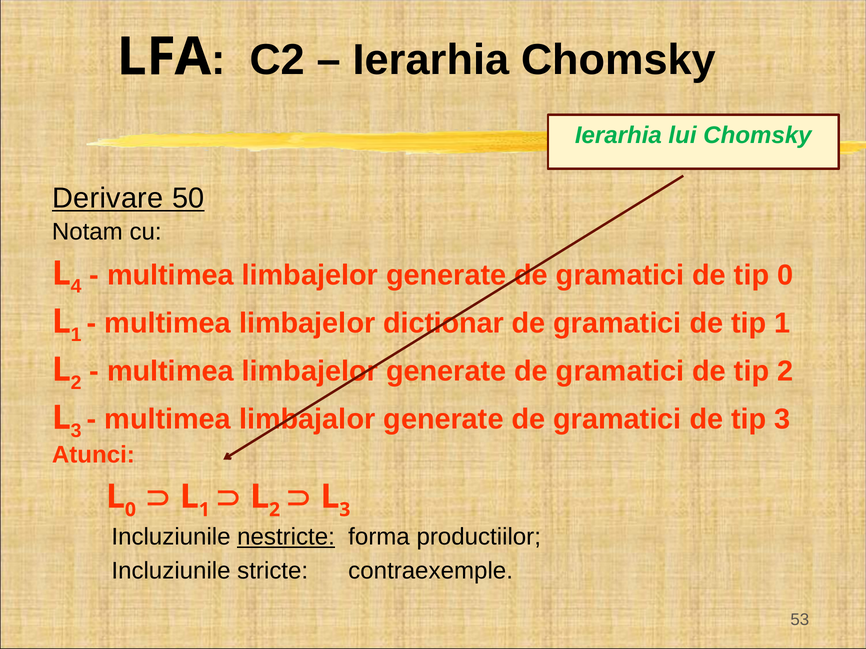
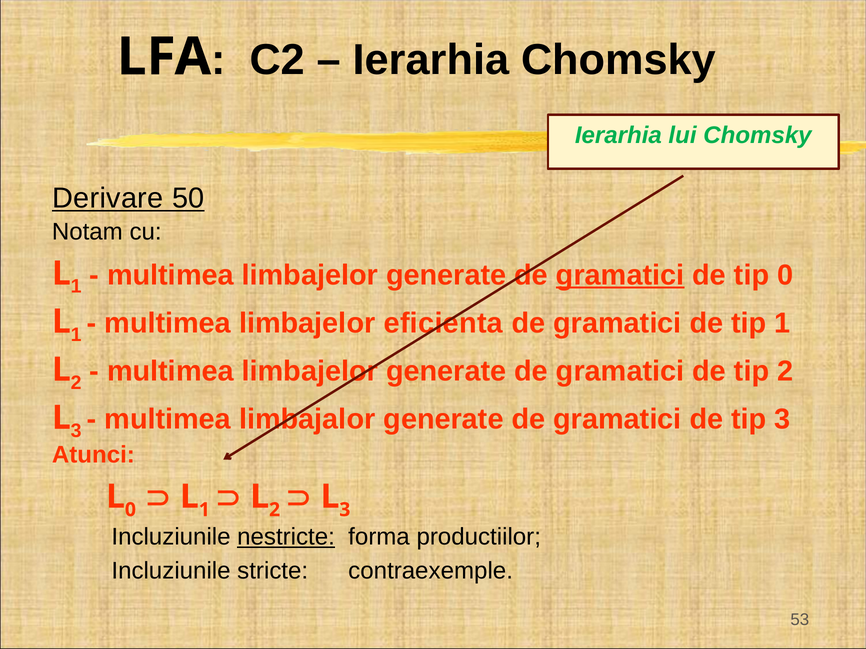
4 at (76, 287): 4 -> 1
gramatici at (620, 275) underline: none -> present
dictionar: dictionar -> eficienta
